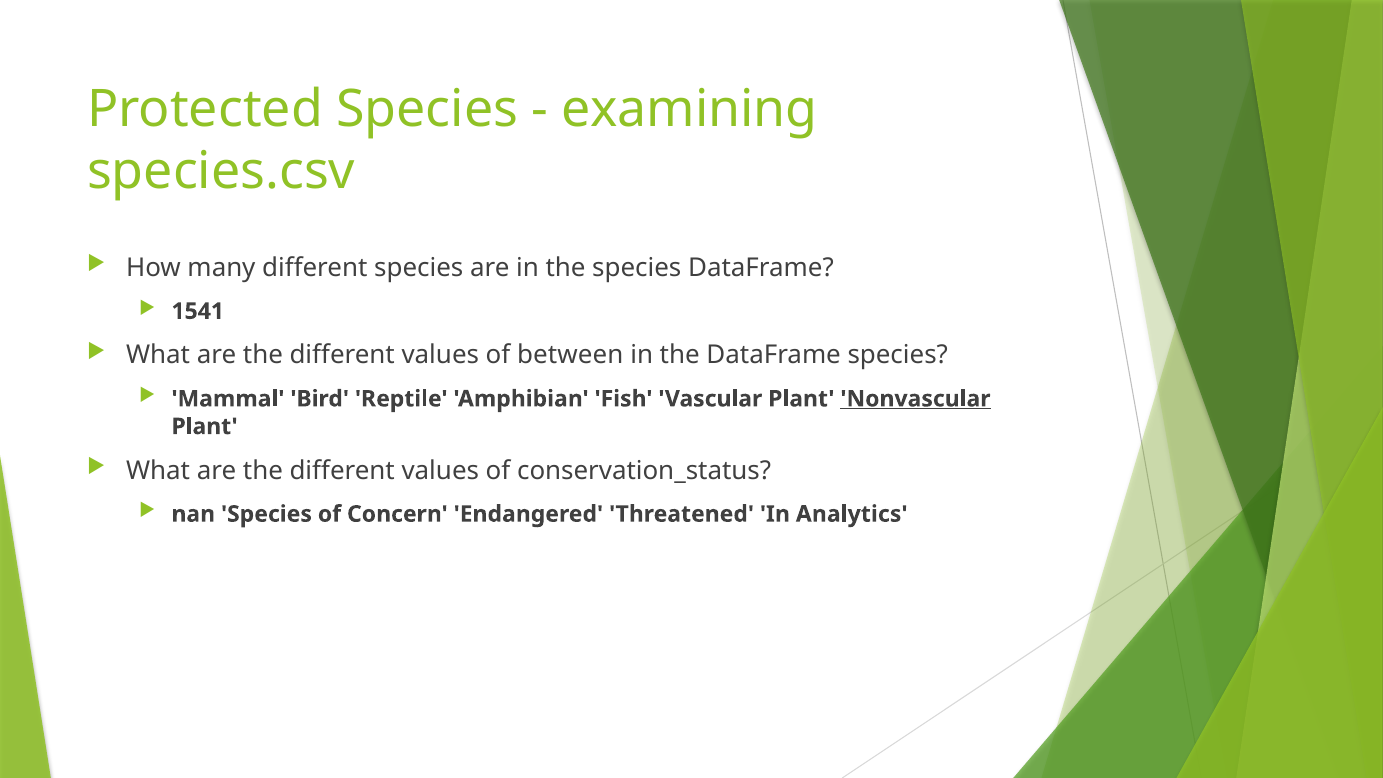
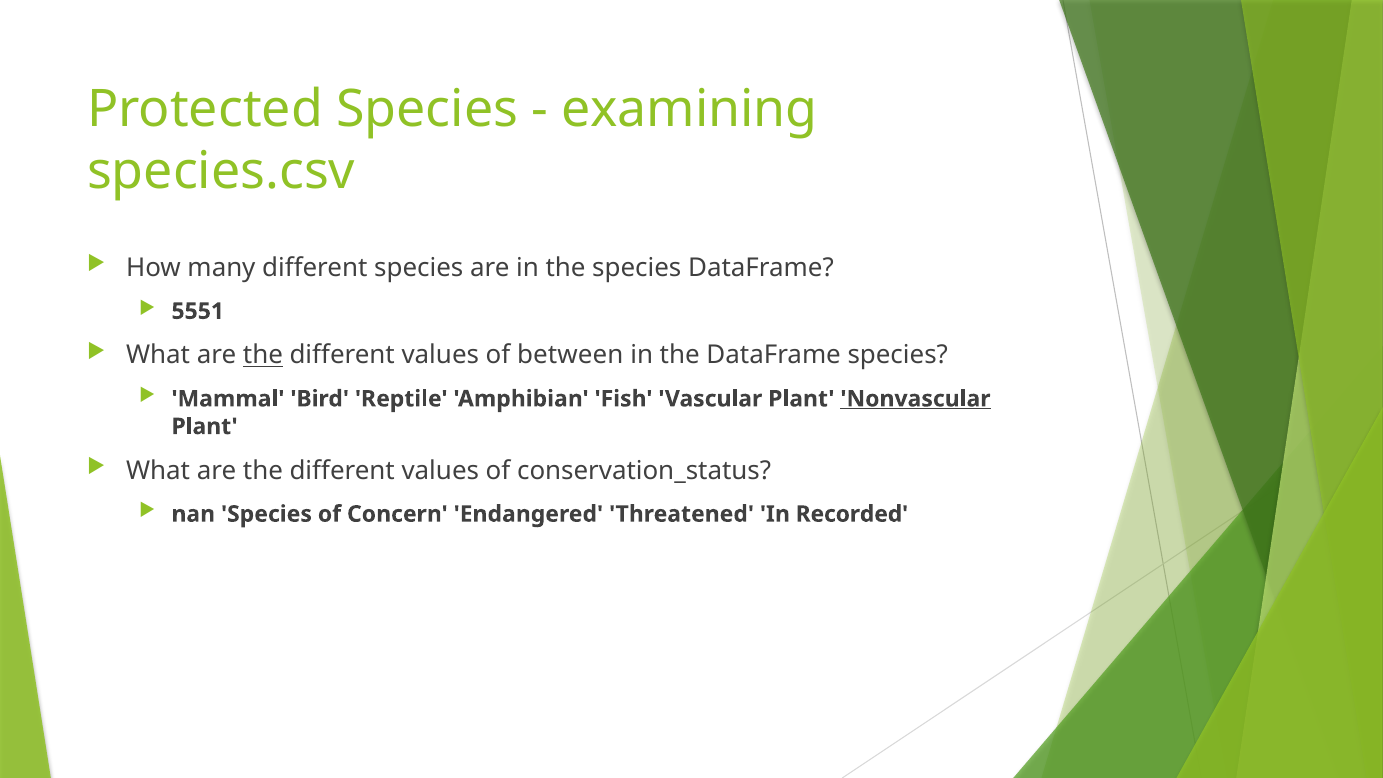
1541: 1541 -> 5551
the at (263, 355) underline: none -> present
Analytics: Analytics -> Recorded
